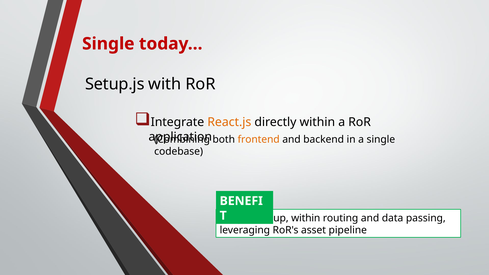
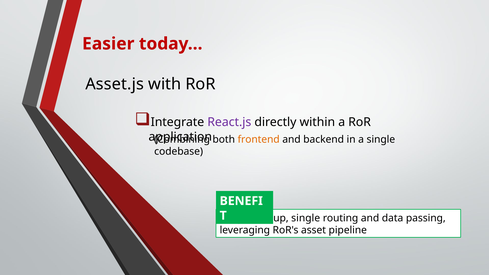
Single at (108, 44): Single -> Easier
Setup.js: Setup.js -> Asset.js
React.js colour: orange -> purple
within at (306, 218): within -> single
